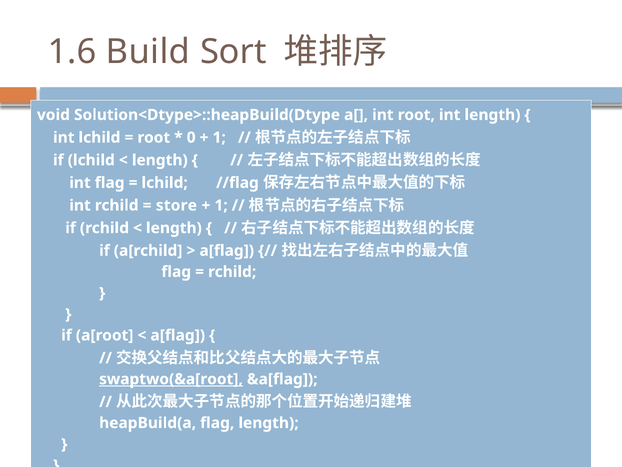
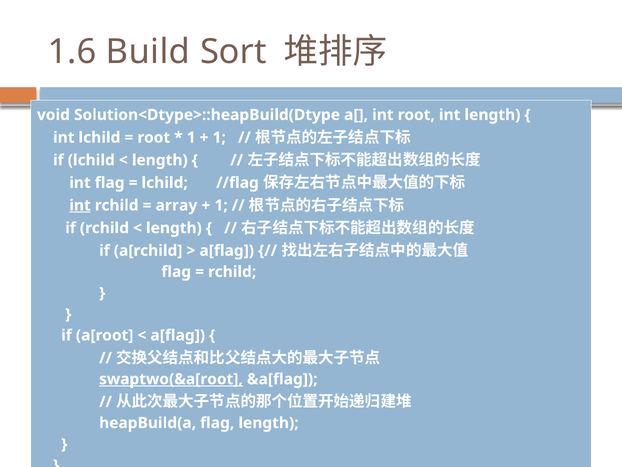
0 at (191, 137): 0 -> 1
int at (80, 205) underline: none -> present
store: store -> array
